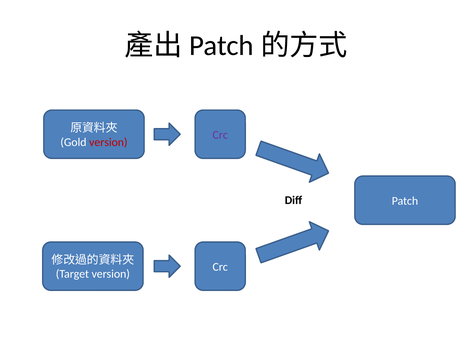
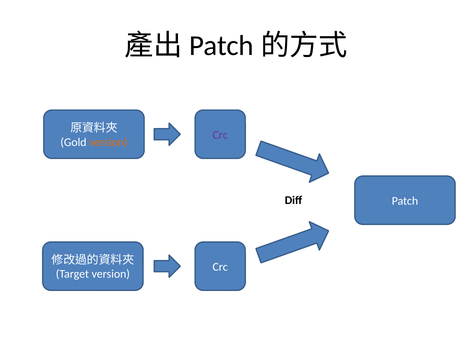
version at (108, 142) colour: red -> orange
